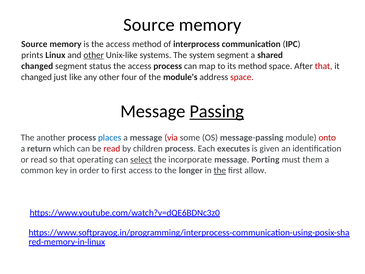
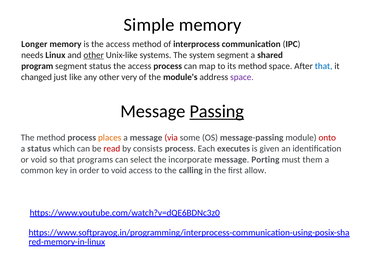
Source at (149, 25): Source -> Simple
Source at (34, 44): Source -> Longer
prints: prints -> needs
changed at (37, 66): changed -> program
that at (324, 66) colour: red -> blue
four: four -> very
space at (242, 77) colour: red -> purple
The another: another -> method
places colour: blue -> orange
a return: return -> status
children: children -> consists
or read: read -> void
operating: operating -> programs
select underline: present -> none
to first: first -> void
longer: longer -> calling
the at (220, 170) underline: present -> none
